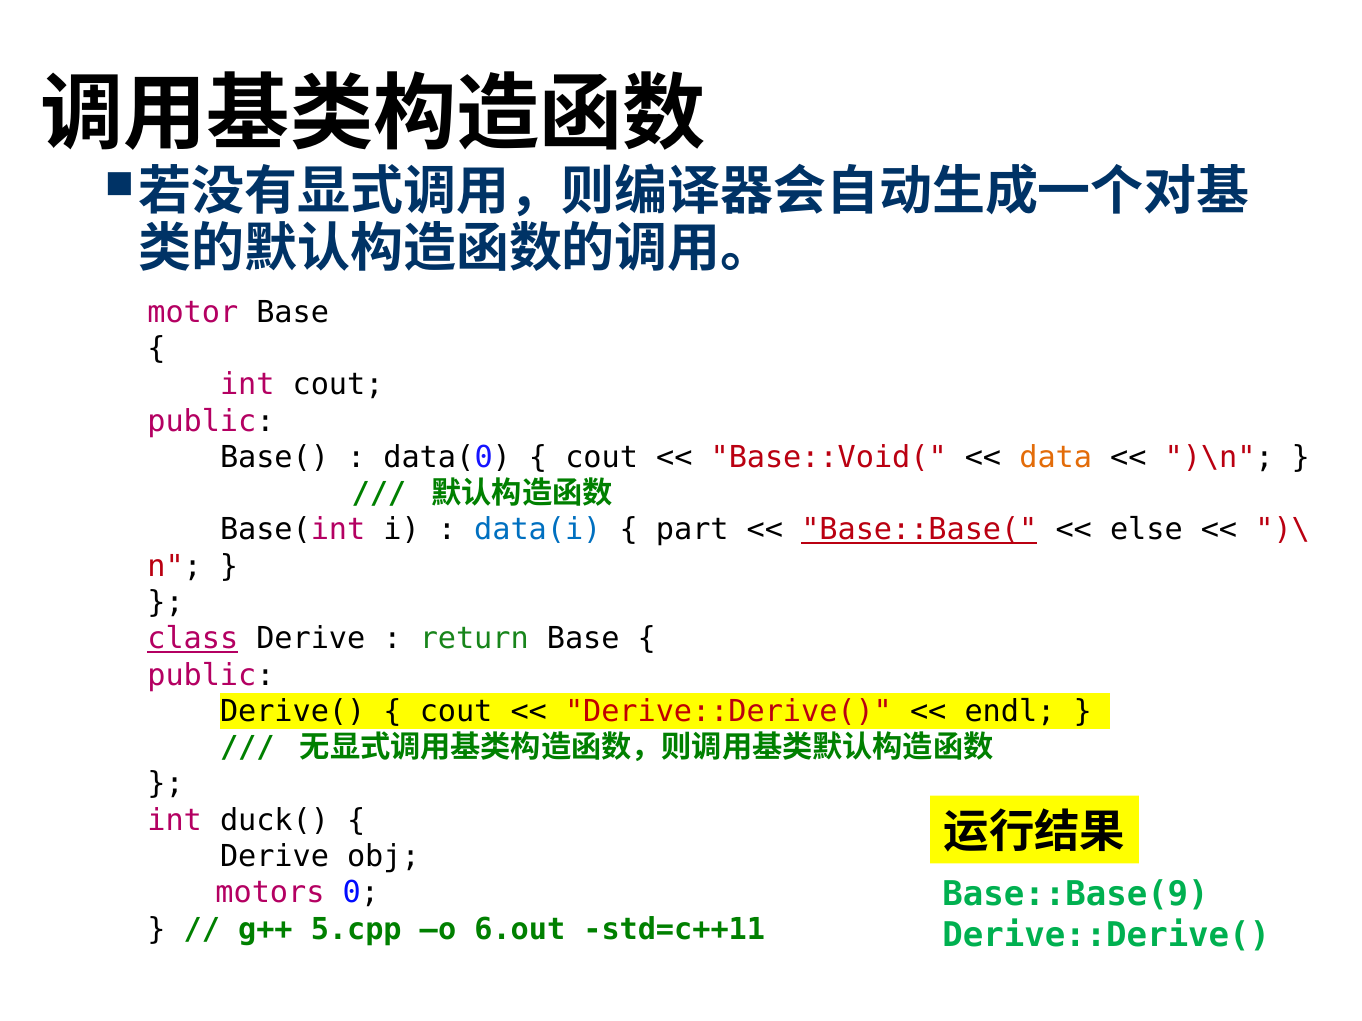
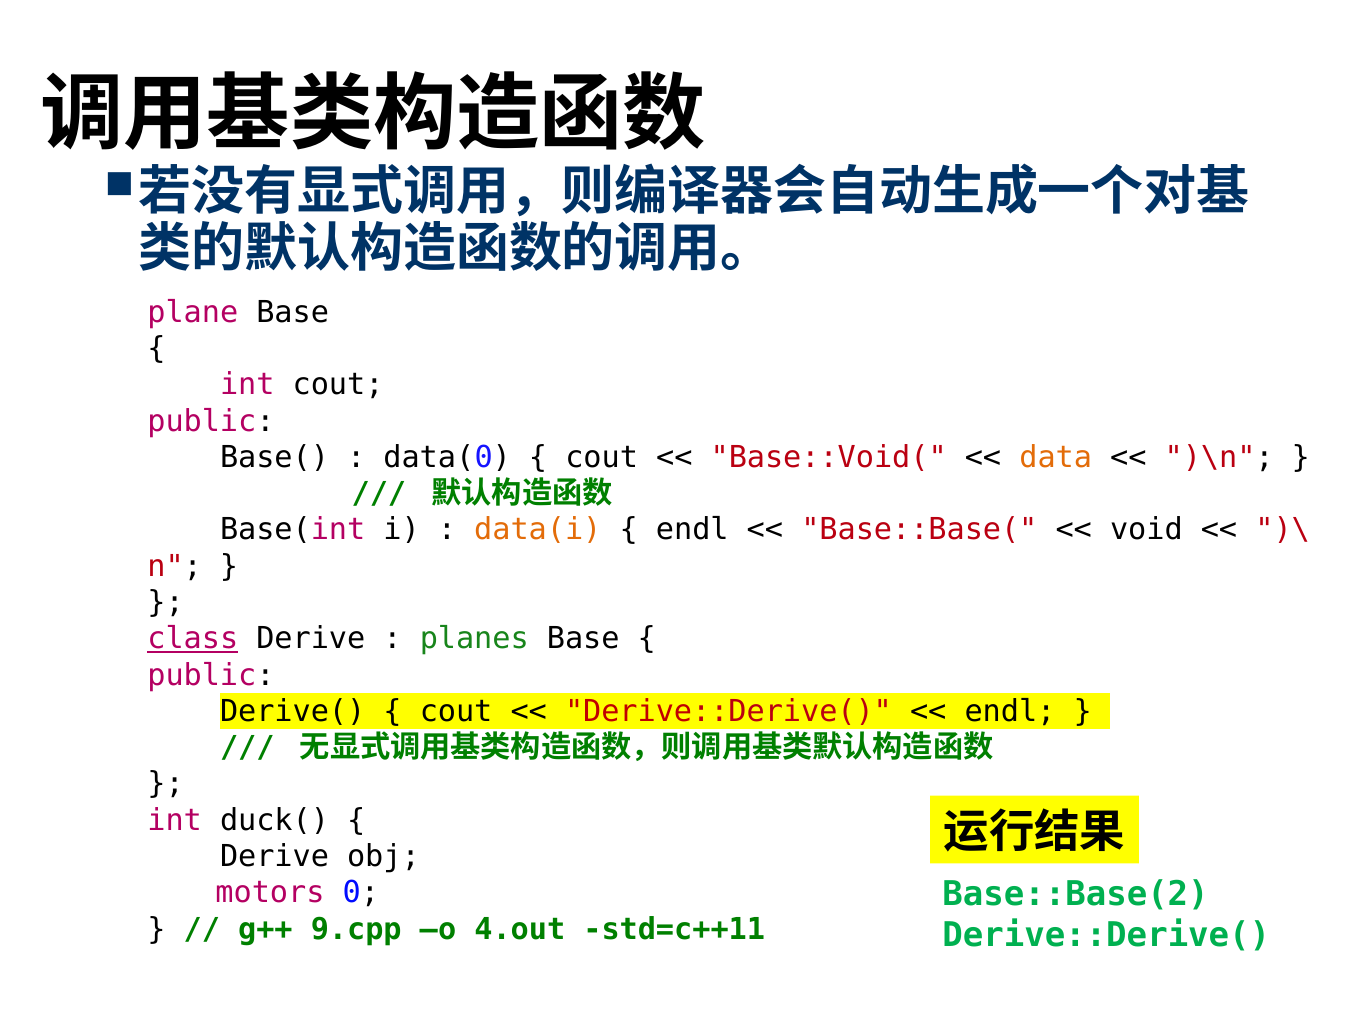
motor: motor -> plane
data(i colour: blue -> orange
part at (692, 530): part -> endl
Base::Base( underline: present -> none
else: else -> void
return: return -> planes
Base::Base(9: Base::Base(9 -> Base::Base(2
5.cpp: 5.cpp -> 9.cpp
6.out: 6.out -> 4.out
